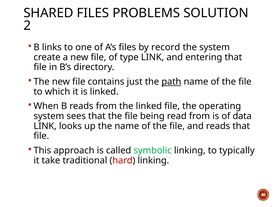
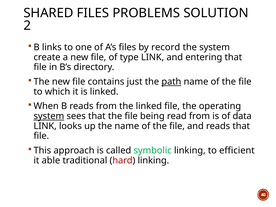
system at (49, 116) underline: none -> present
typically: typically -> efficient
take: take -> able
